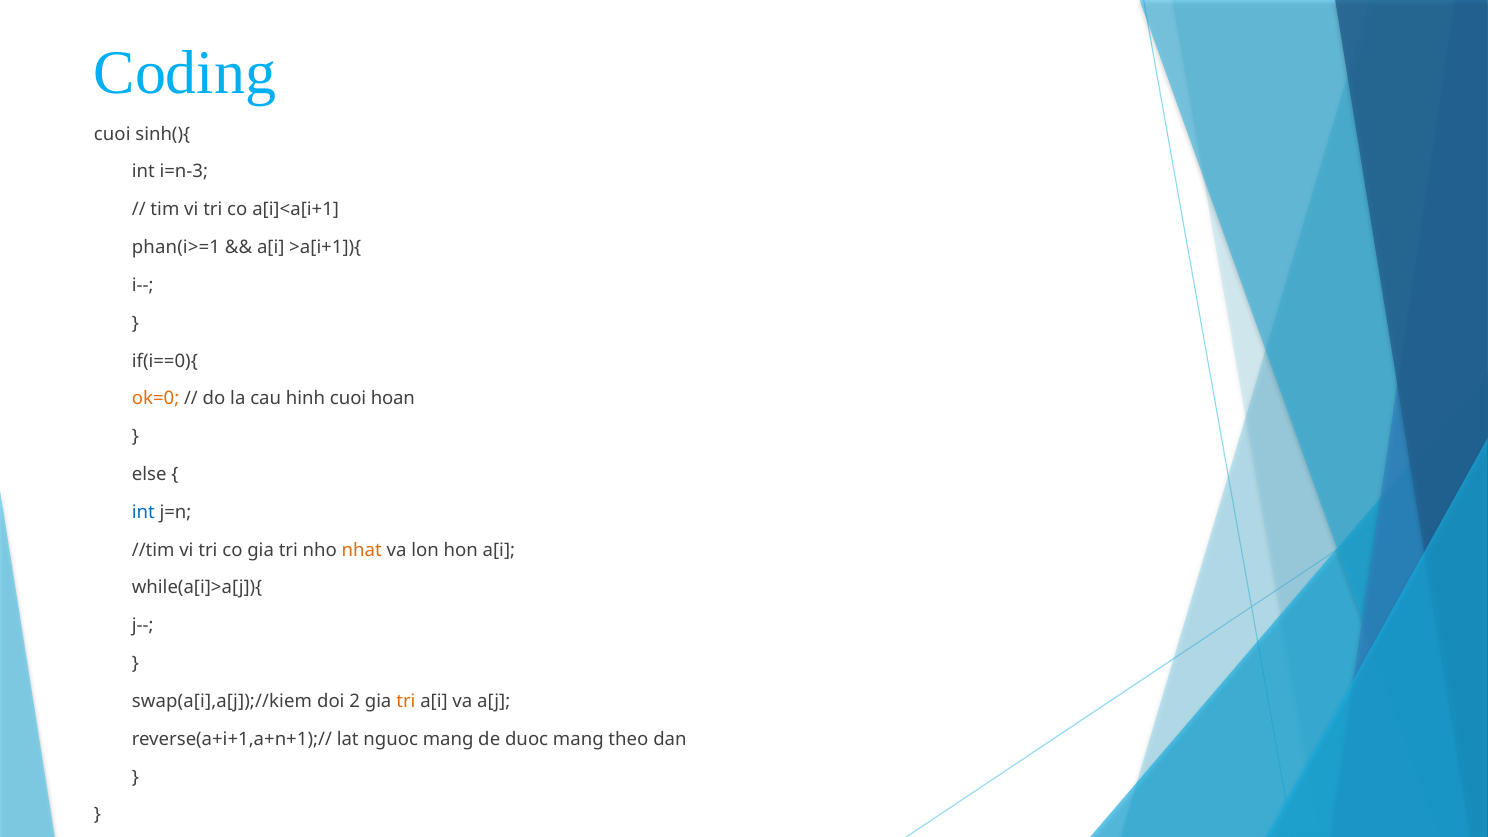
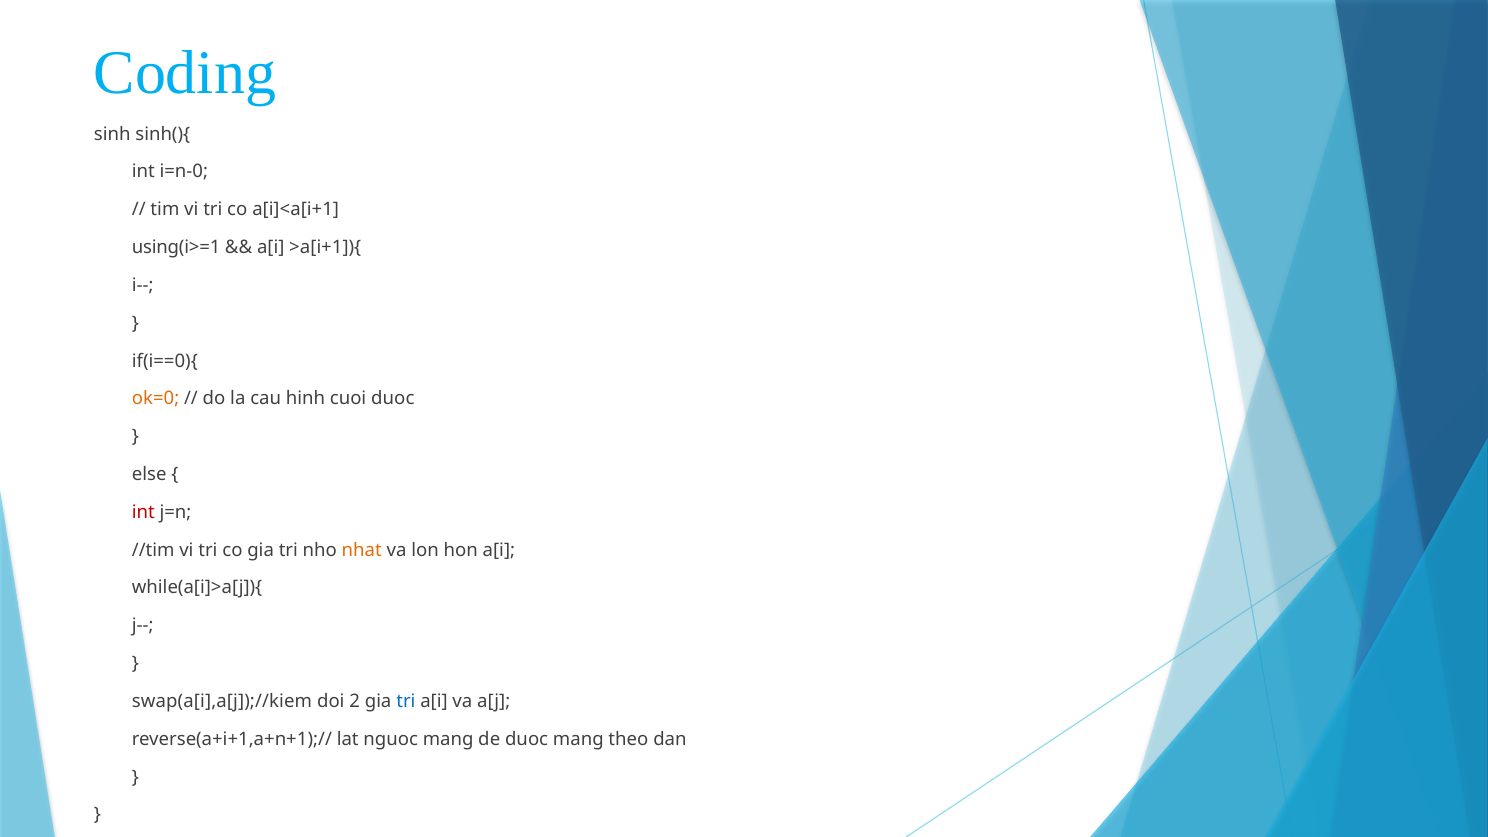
cuoi at (112, 134): cuoi -> sinh
i=n-3: i=n-3 -> i=n-0
phan(i>=1: phan(i>=1 -> using(i>=1
cuoi hoan: hoan -> duoc
int at (143, 512) colour: blue -> red
tri at (406, 701) colour: orange -> blue
